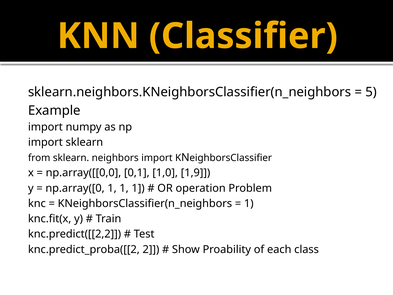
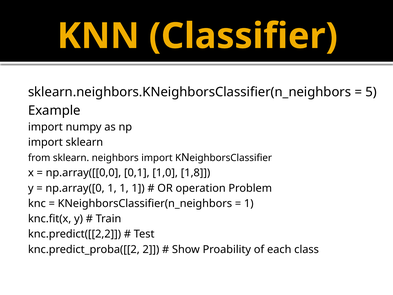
1,9: 1,9 -> 1,8
